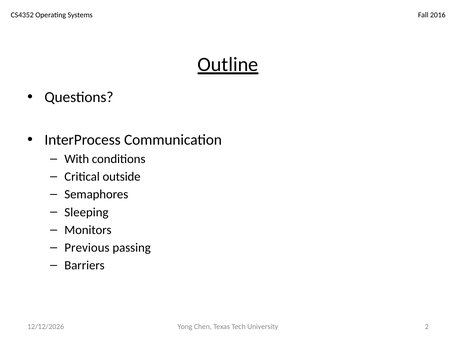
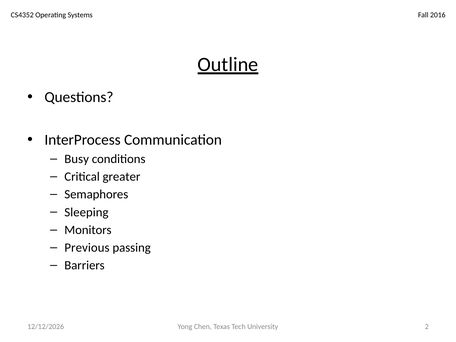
With: With -> Busy
outside: outside -> greater
